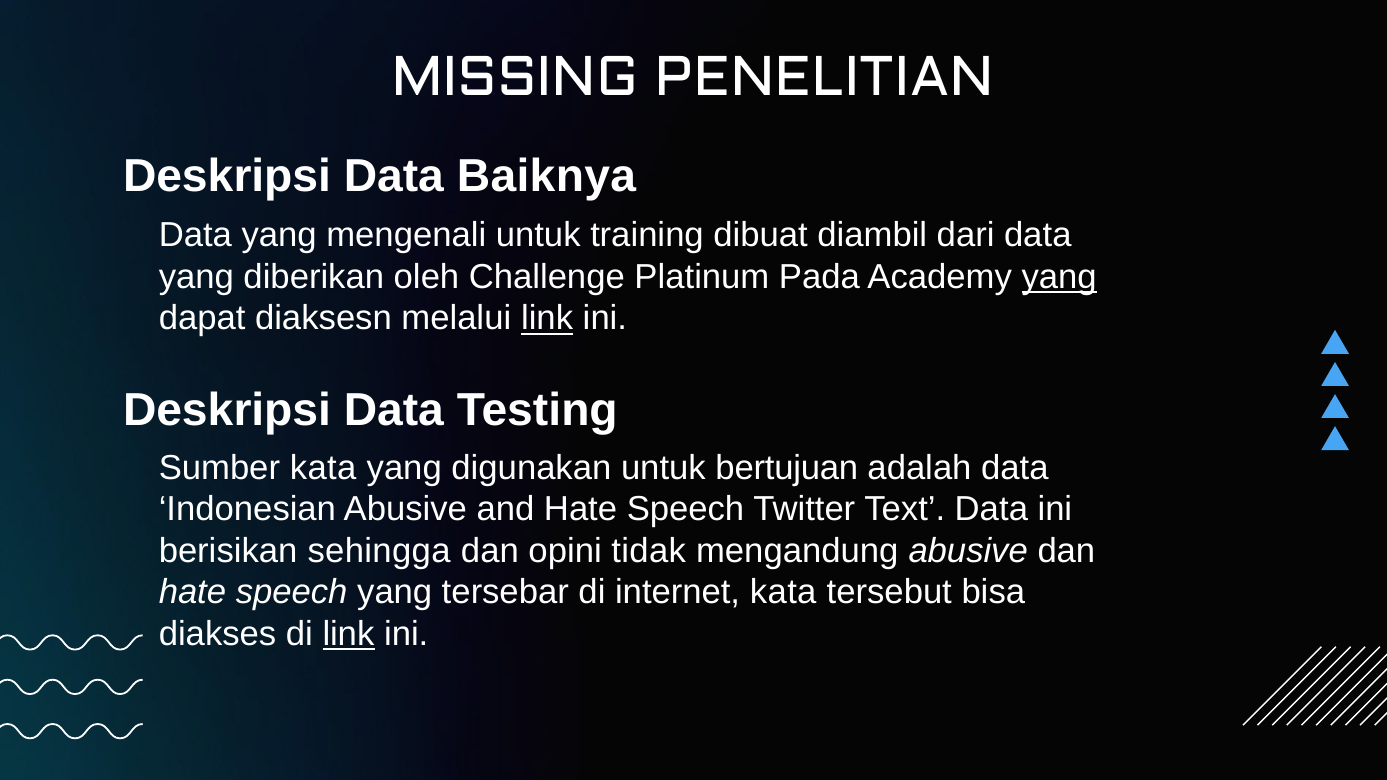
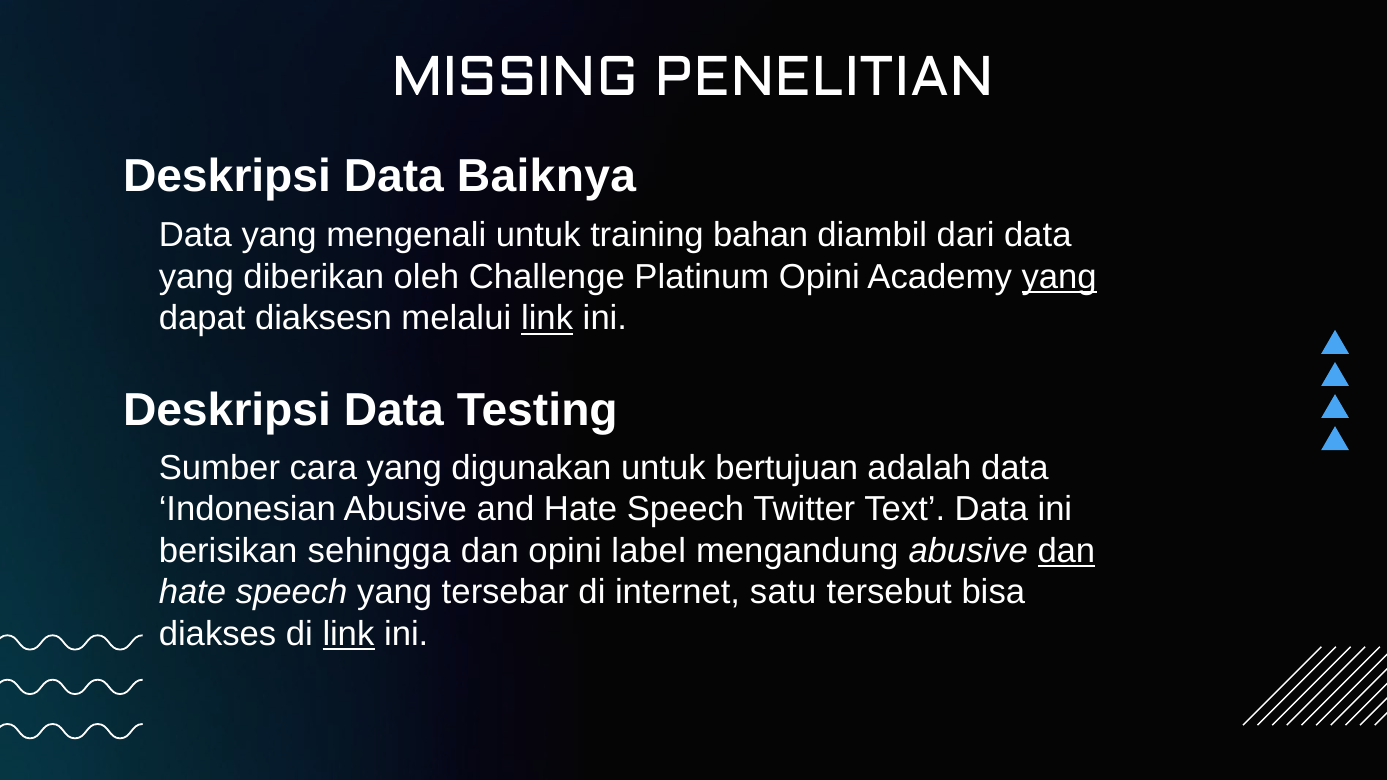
dibuat: dibuat -> bahan
Platinum Pada: Pada -> Opini
Sumber kata: kata -> cara
tidak: tidak -> label
dan at (1066, 551) underline: none -> present
internet kata: kata -> satu
